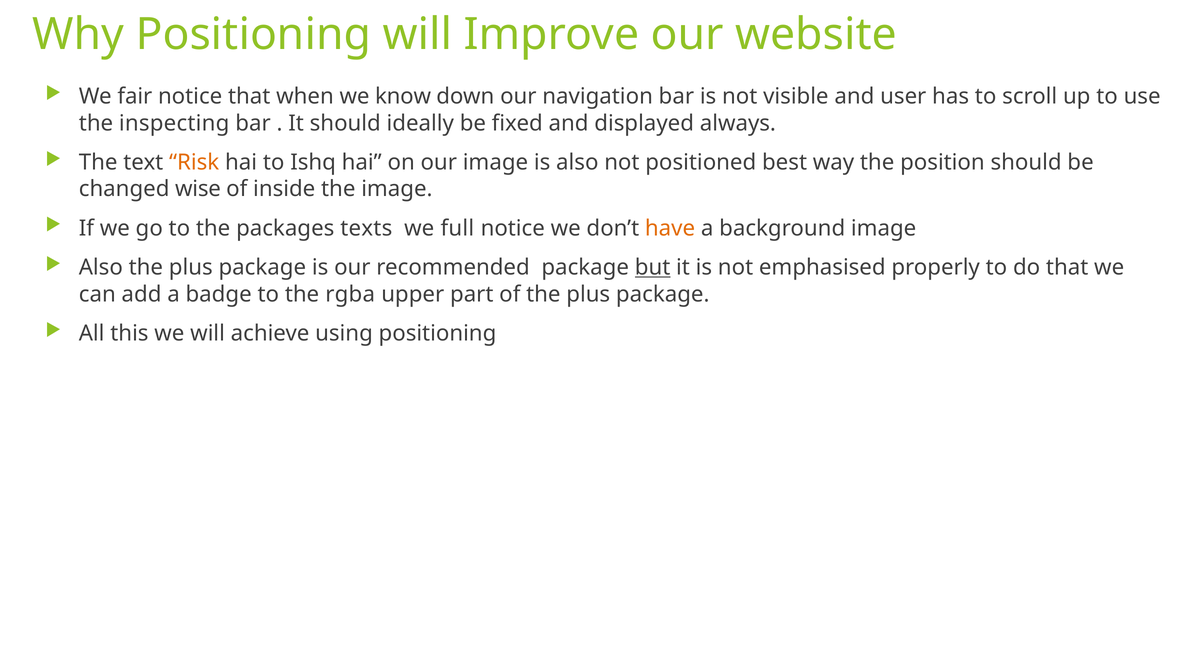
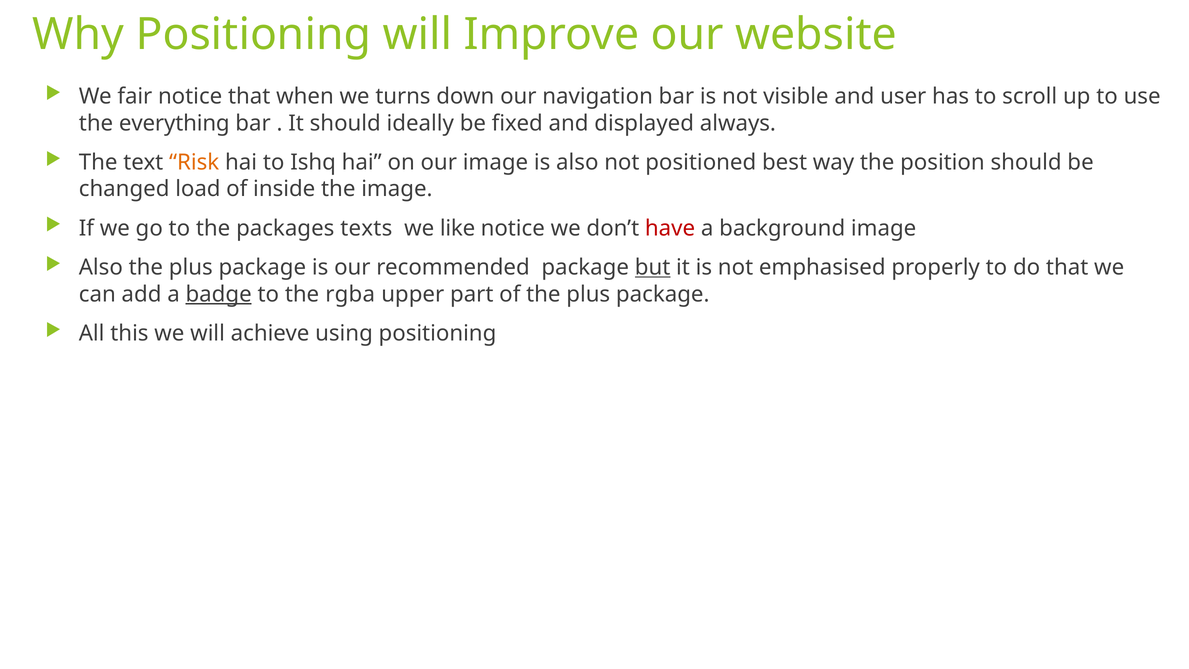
know: know -> turns
inspecting: inspecting -> everything
wise: wise -> load
full: full -> like
have colour: orange -> red
badge underline: none -> present
